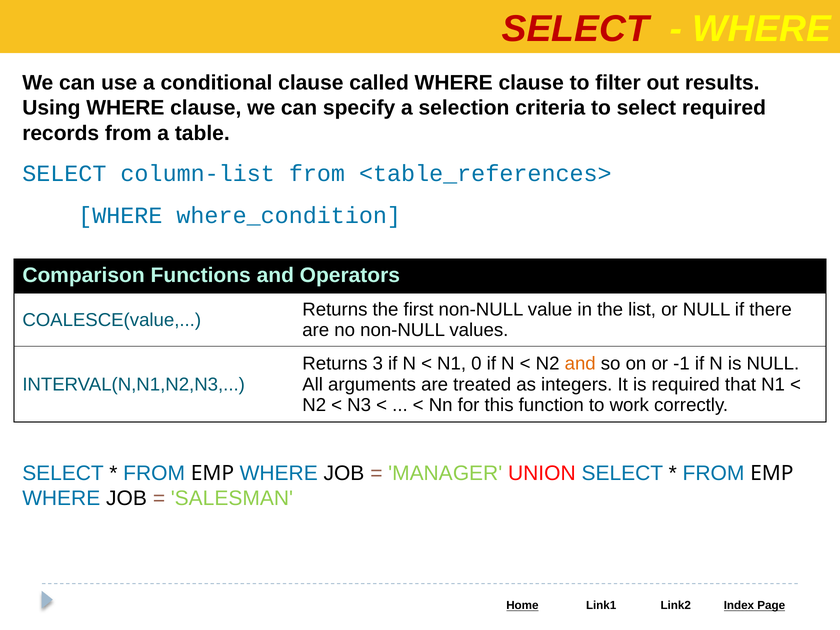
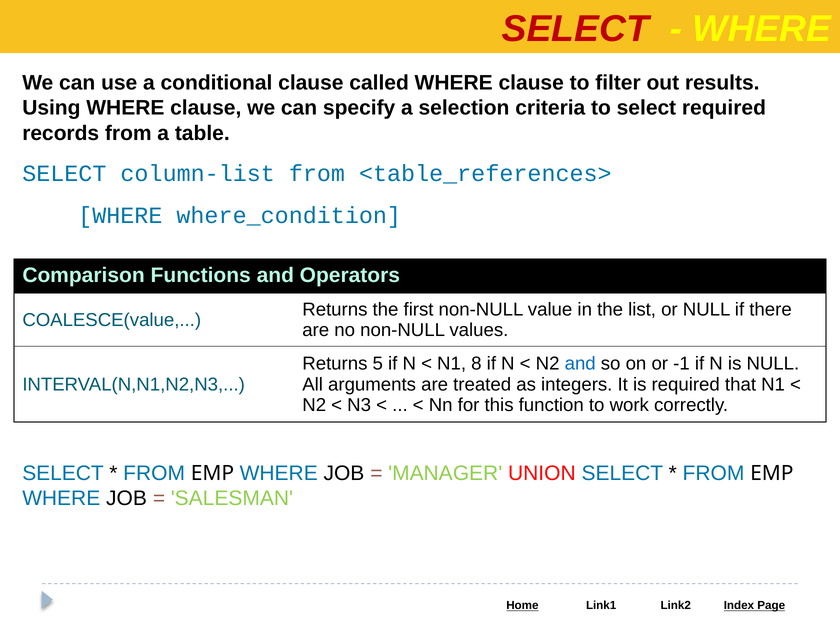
3: 3 -> 5
0: 0 -> 8
and at (580, 364) colour: orange -> blue
